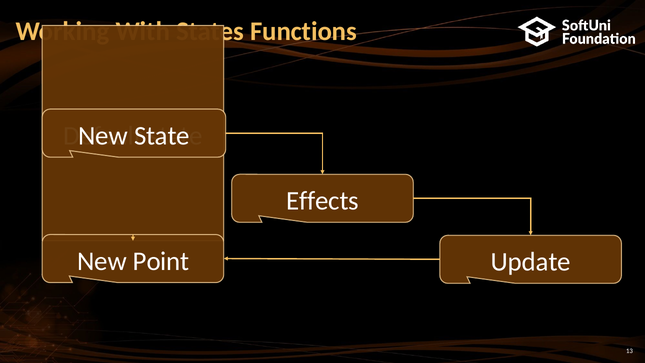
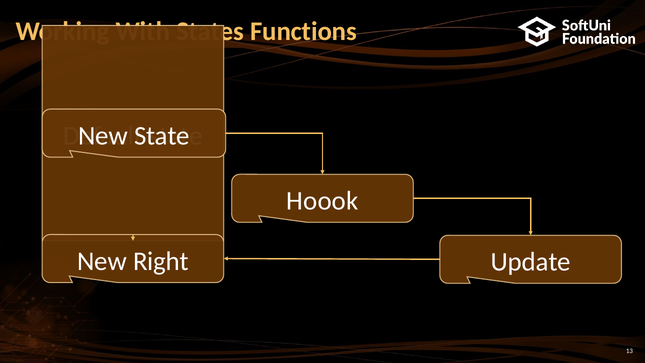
Effects: Effects -> Hoook
Point: Point -> Right
